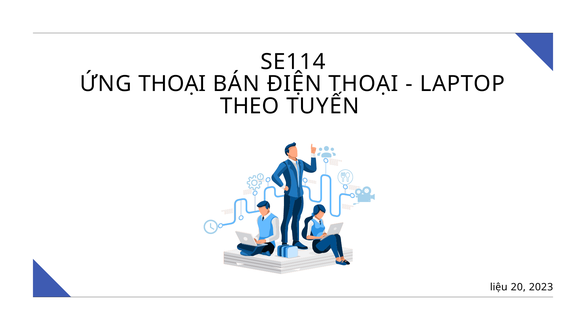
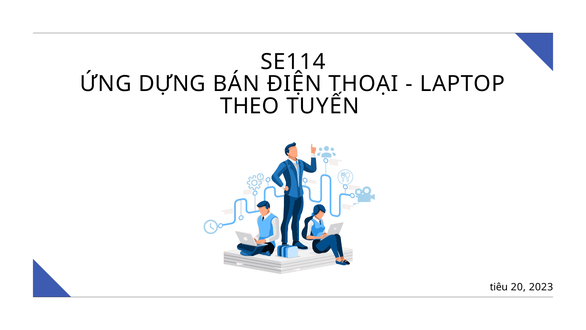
ỨNG THOẠI: THOẠI -> DỰNG
liệu: liệu -> tiêu
